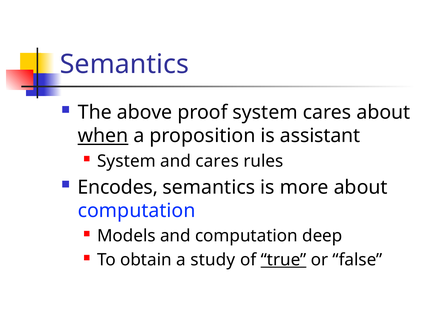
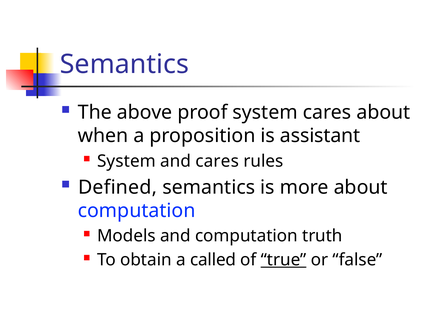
when underline: present -> none
Encodes: Encodes -> Defined
deep: deep -> truth
study: study -> called
